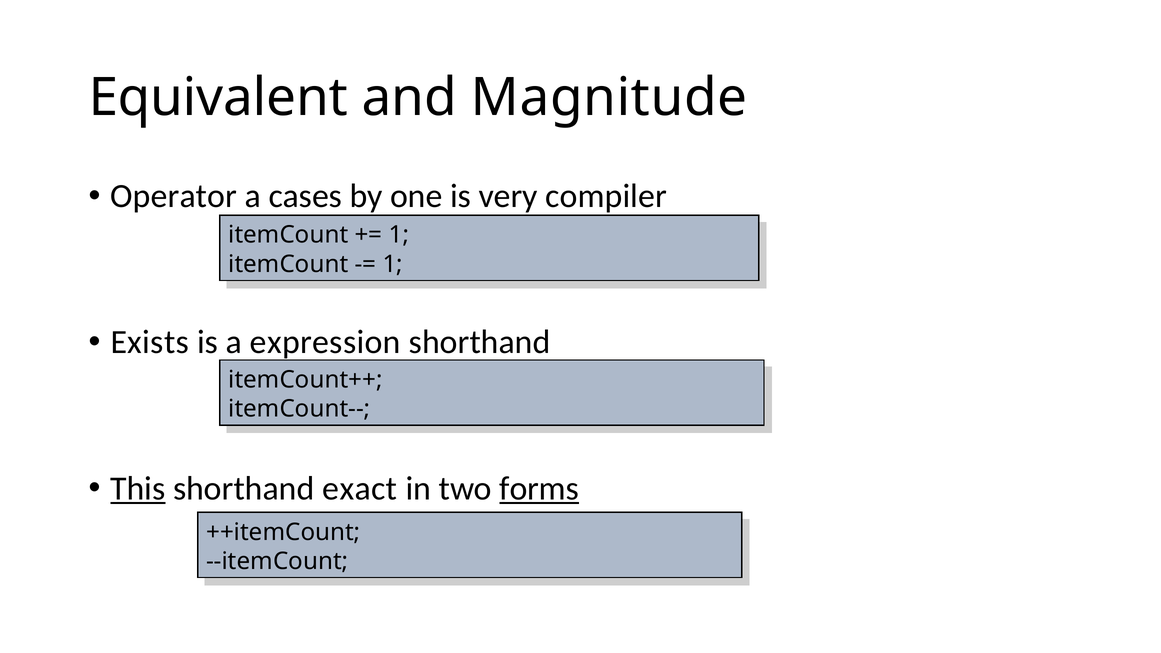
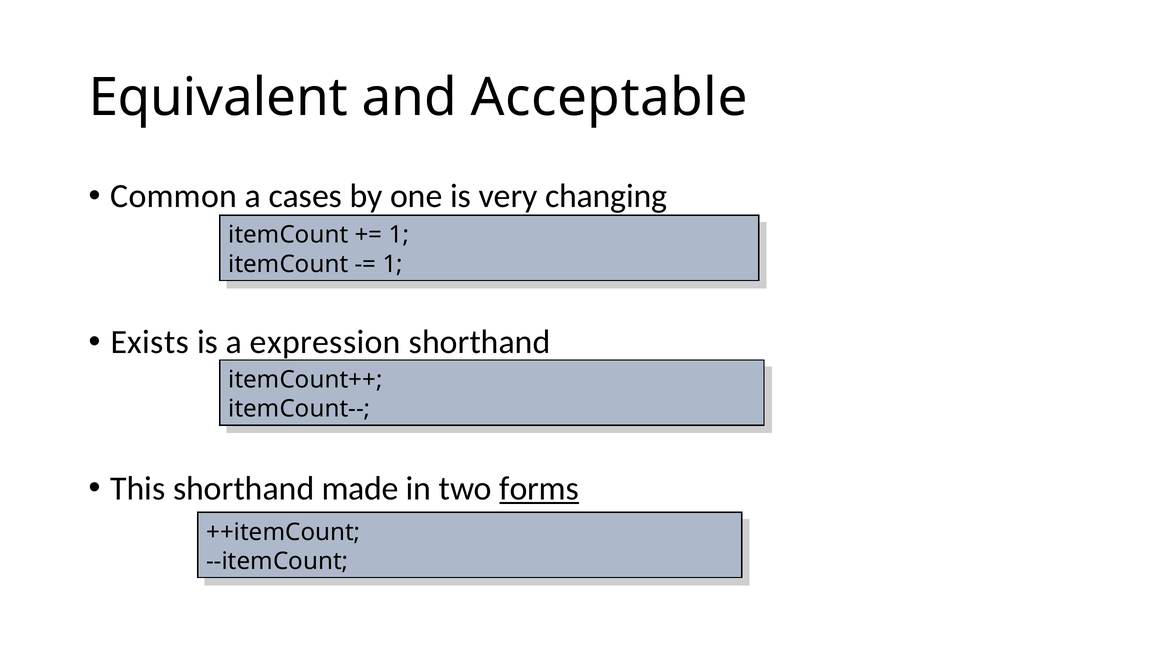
Magnitude: Magnitude -> Acceptable
Operator: Operator -> Common
compiler: compiler -> changing
This underline: present -> none
exact: exact -> made
